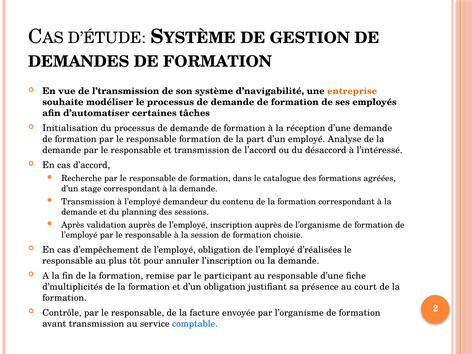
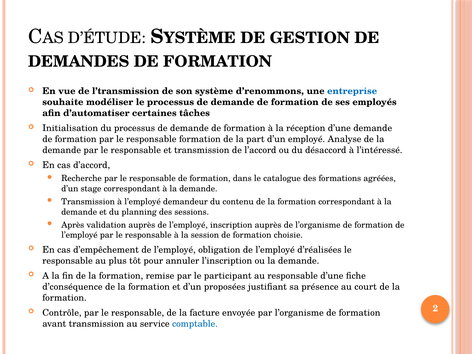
d’navigabilité: d’navigabilité -> d’renommons
entreprise colour: orange -> blue
d’multiplicités: d’multiplicités -> d’conséquence
d’un obligation: obligation -> proposées
